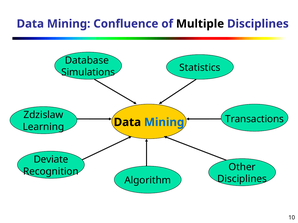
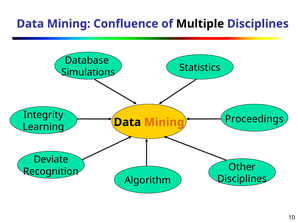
Zdzislaw: Zdzislaw -> Integrity
Transactions: Transactions -> Proceedings
Mining at (164, 122) colour: blue -> orange
